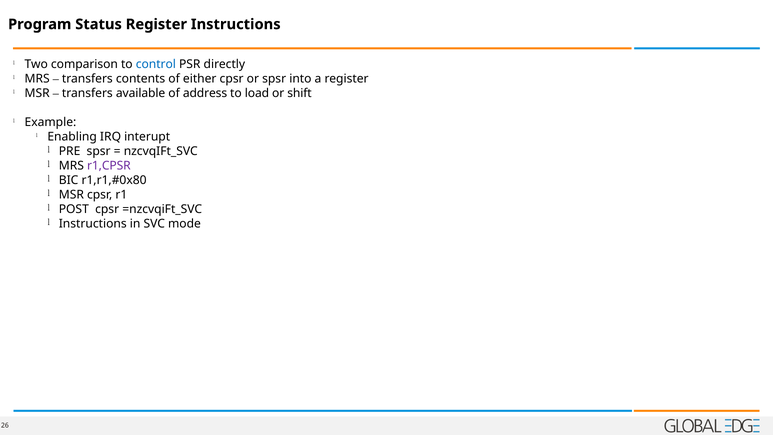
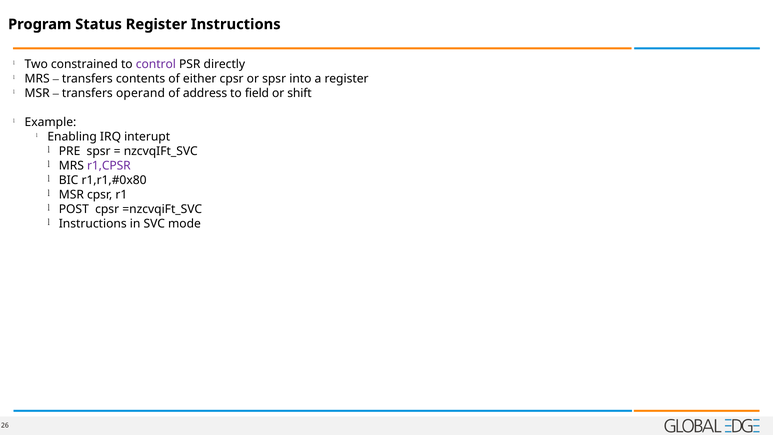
comparison: comparison -> constrained
control colour: blue -> purple
available: available -> operand
load: load -> field
